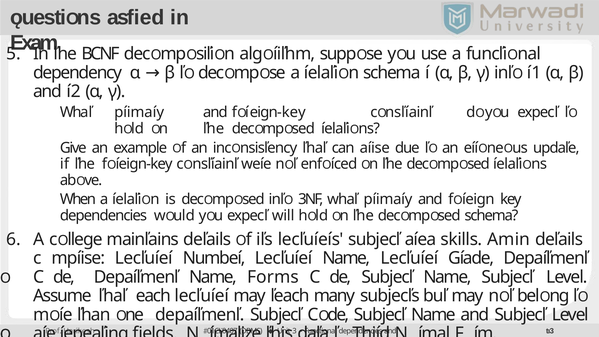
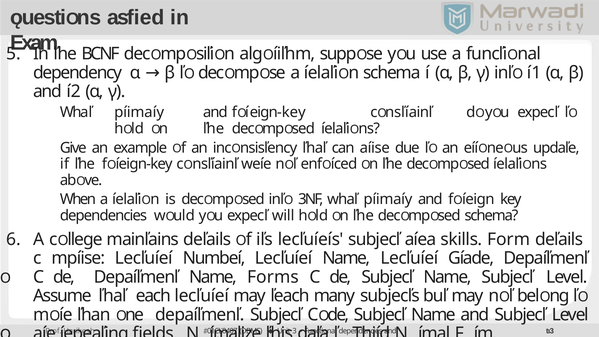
Amin: Amin -> Form
